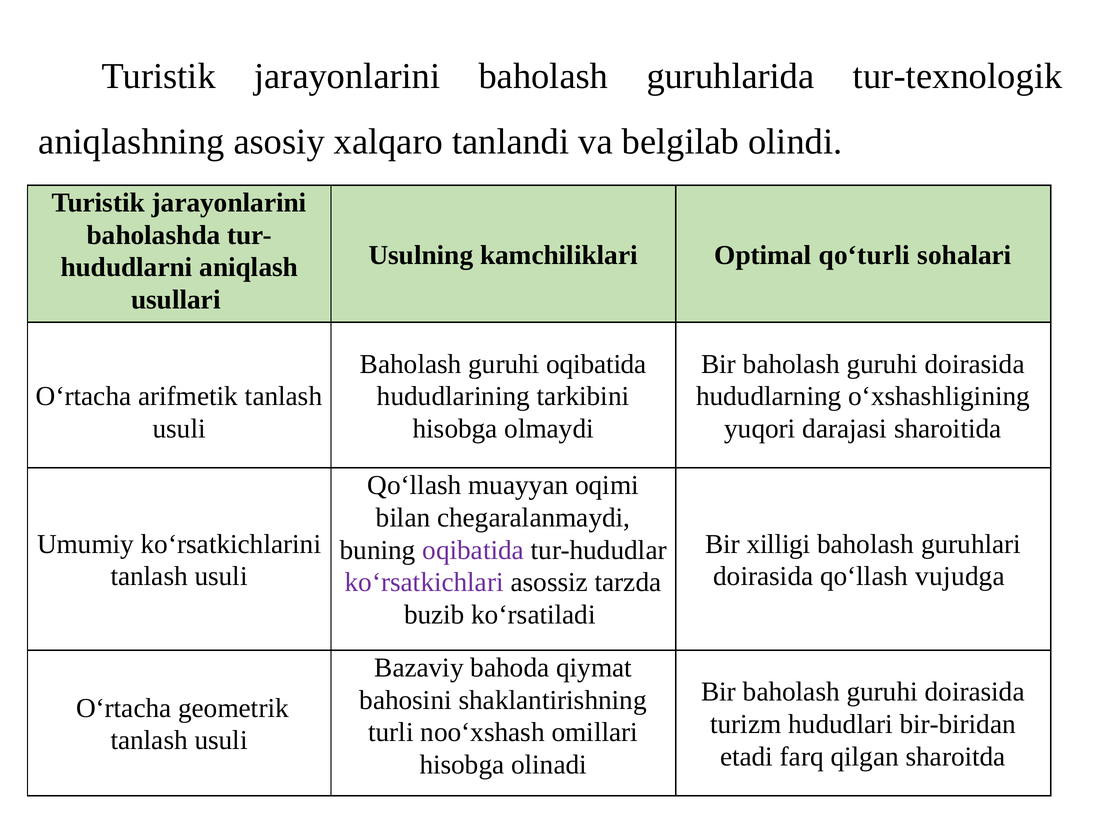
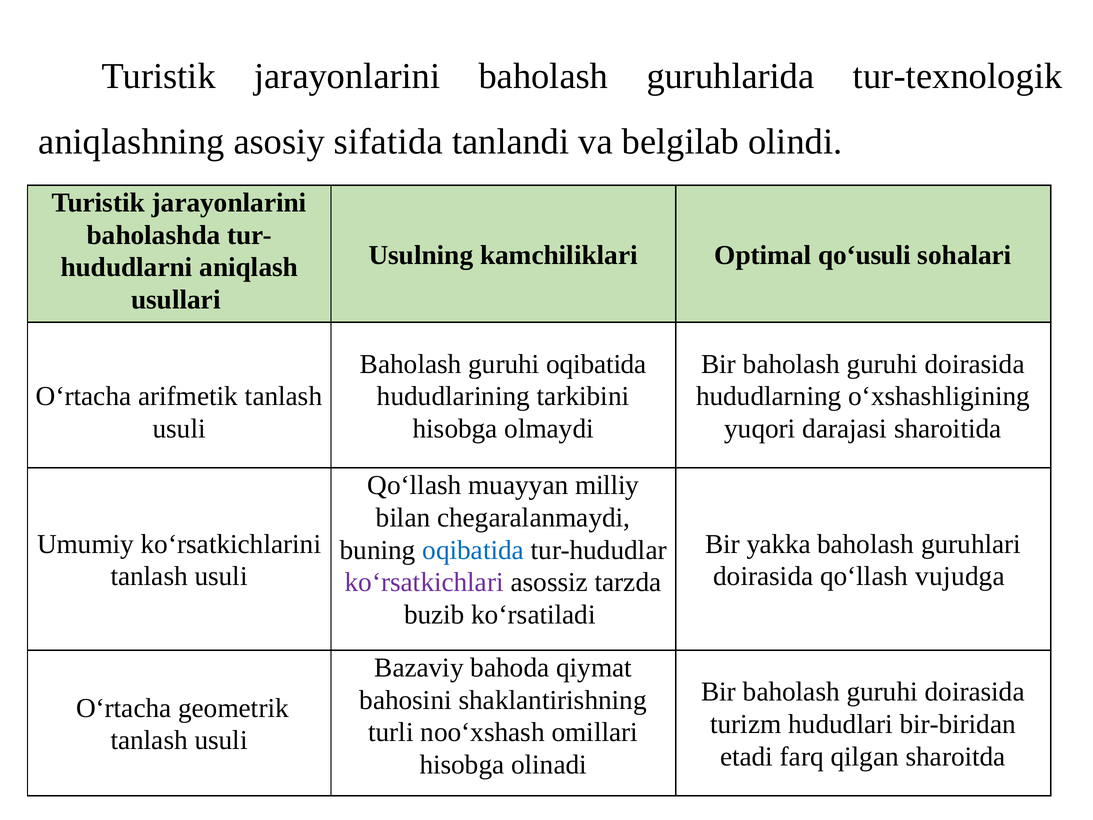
xalqaro: xalqaro -> sifatida
qo‘turli: qo‘turli -> qo‘usuli
oqimi: oqimi -> milliy
xilligi: xilligi -> yakka
oqibatida at (473, 550) colour: purple -> blue
